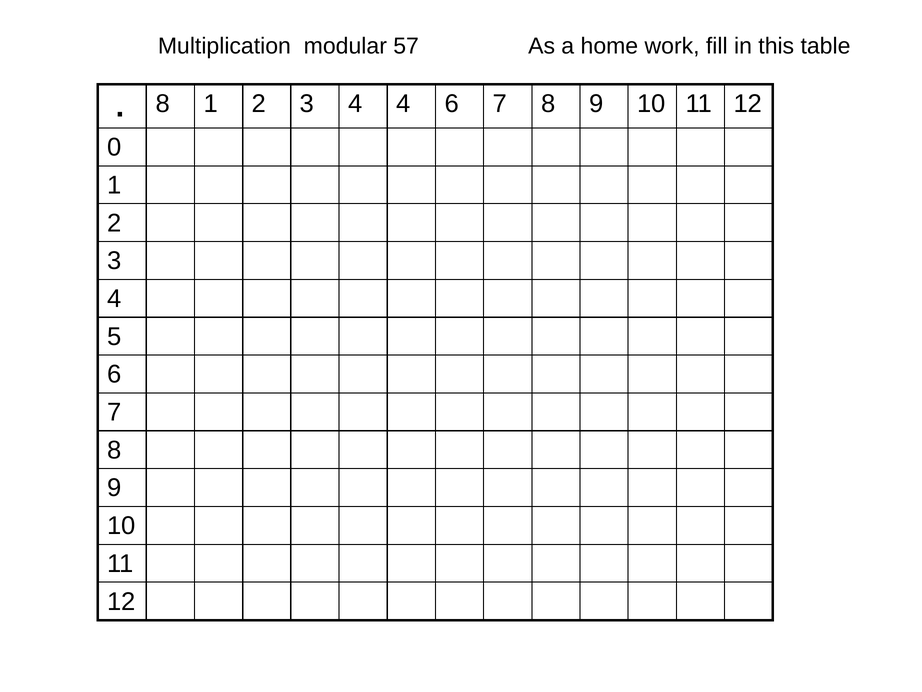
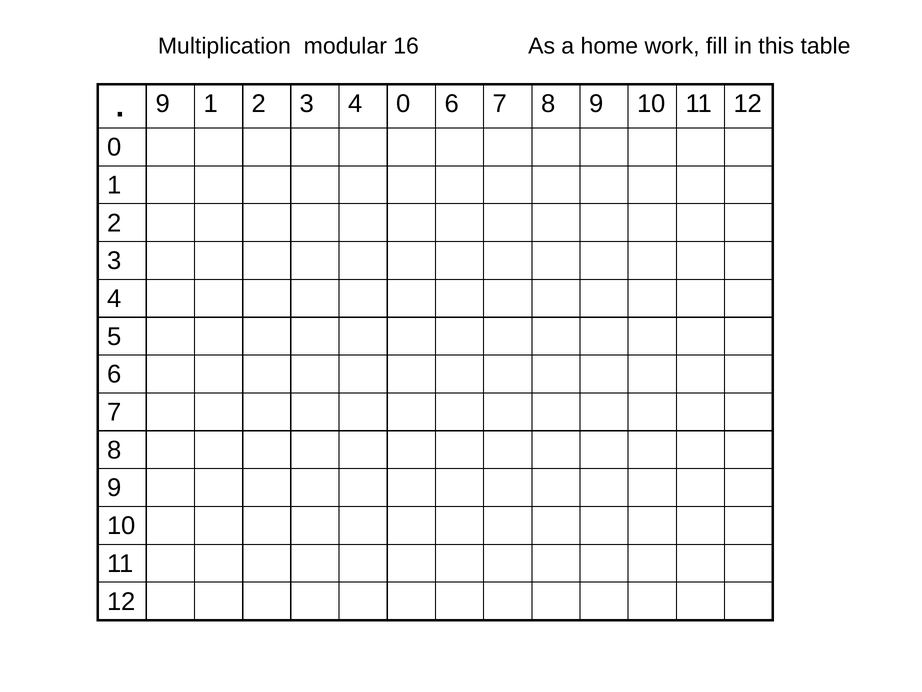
57: 57 -> 16
8 at (163, 104): 8 -> 9
4 4: 4 -> 0
